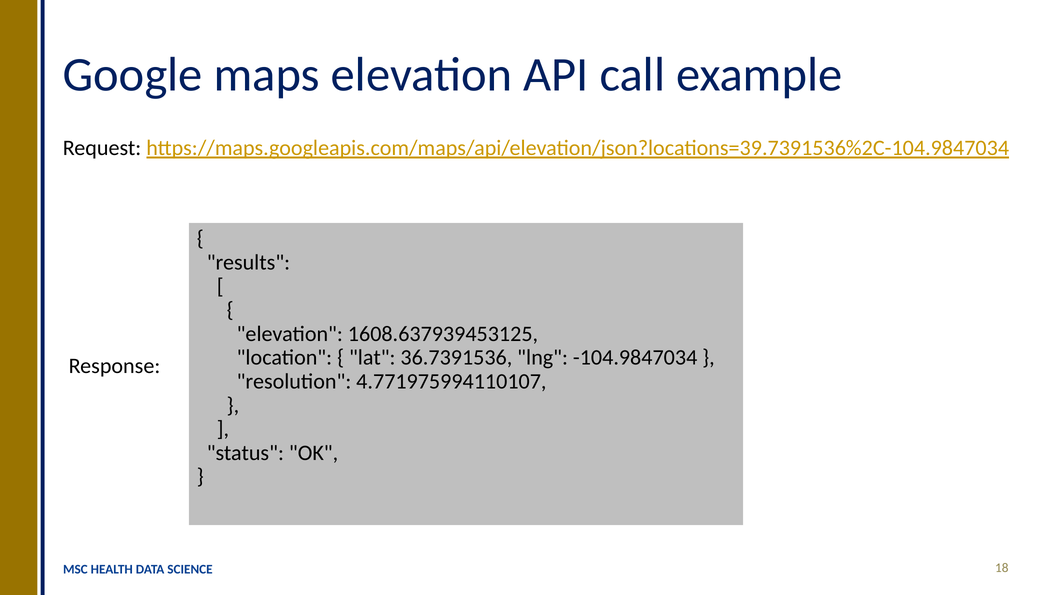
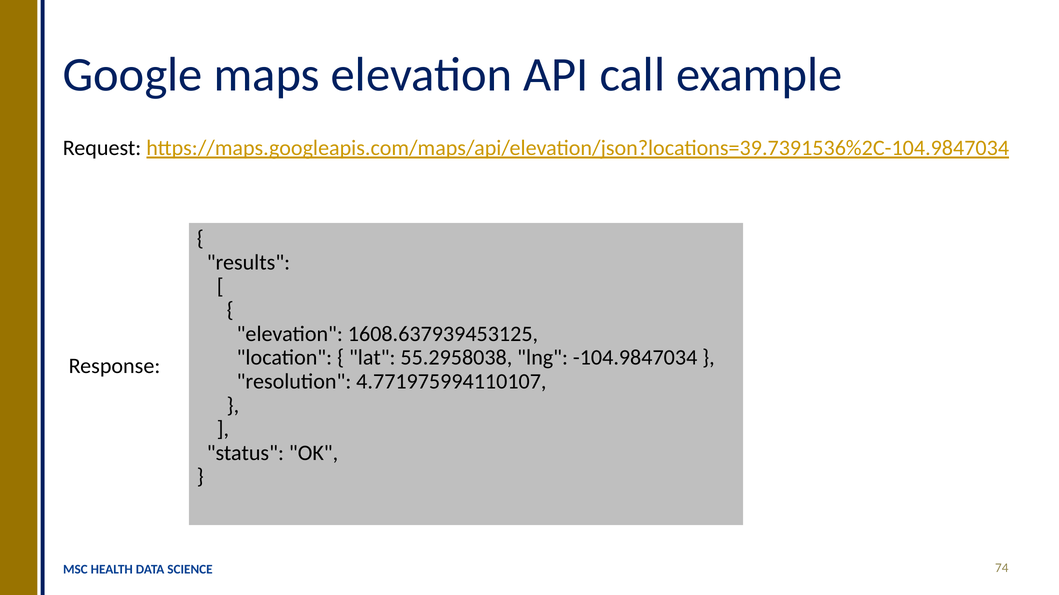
36.7391536: 36.7391536 -> 55.2958038
18: 18 -> 74
